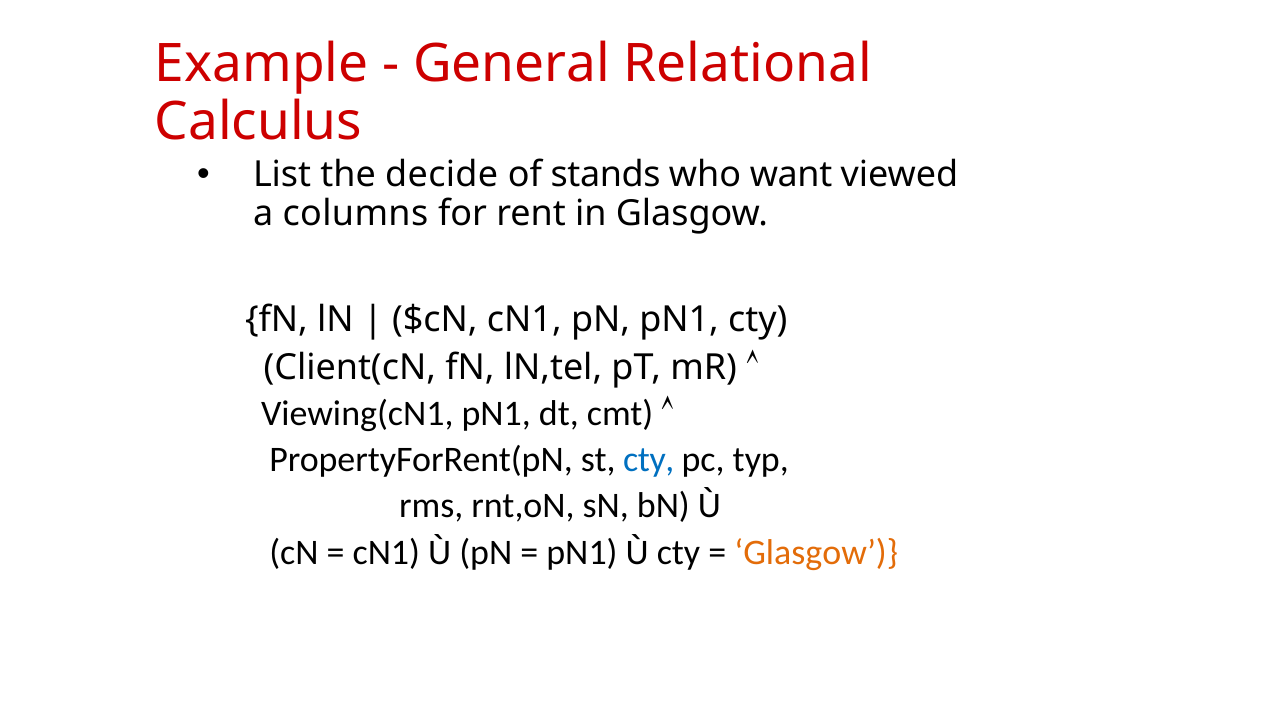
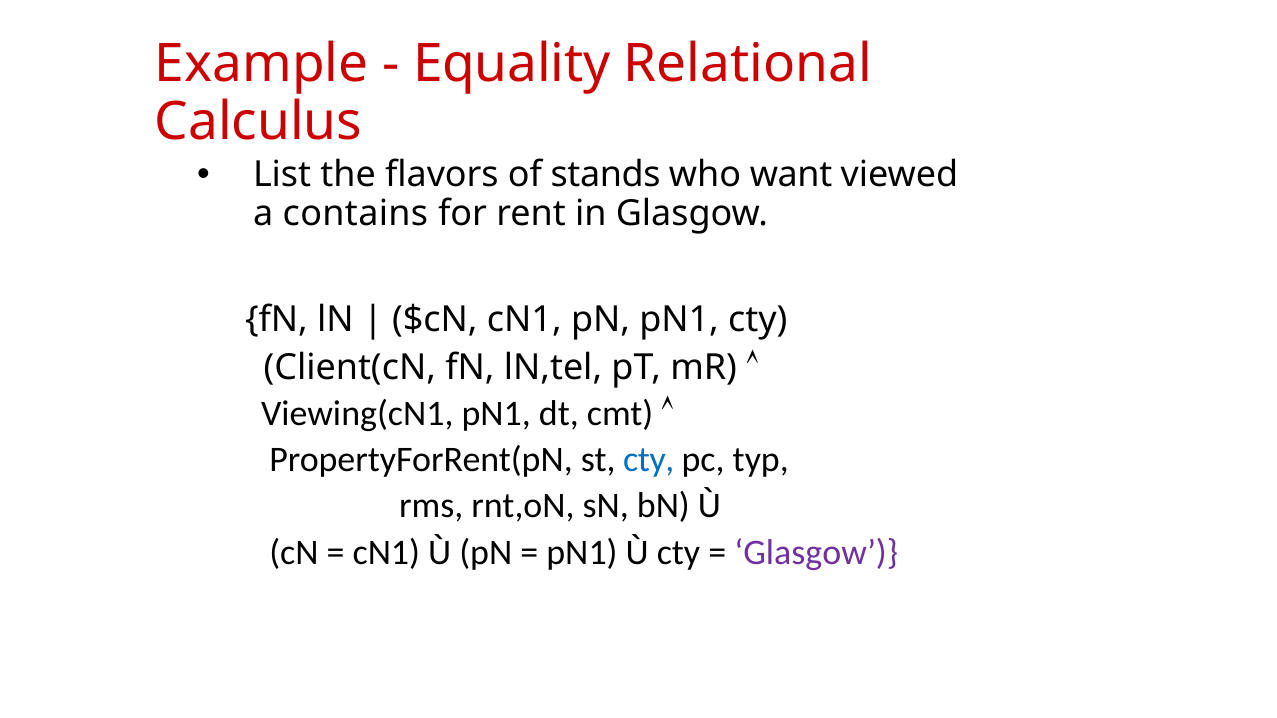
General: General -> Equality
decide: decide -> flavors
columns: columns -> contains
Glasgow at (816, 552) colour: orange -> purple
